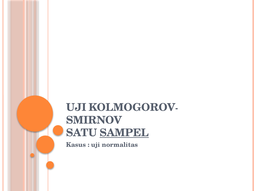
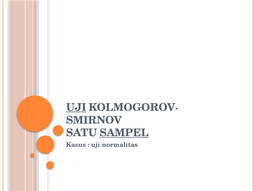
UJI at (76, 107) underline: none -> present
